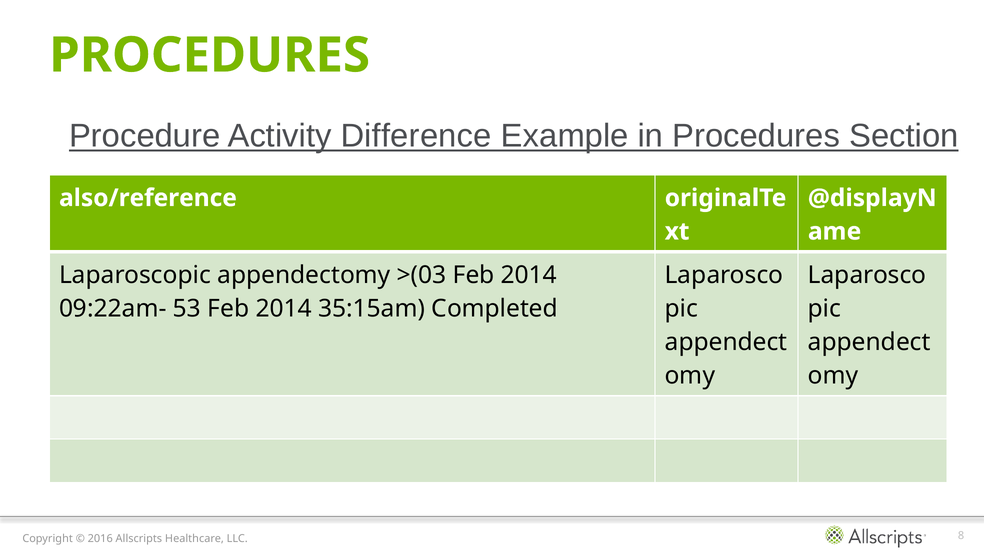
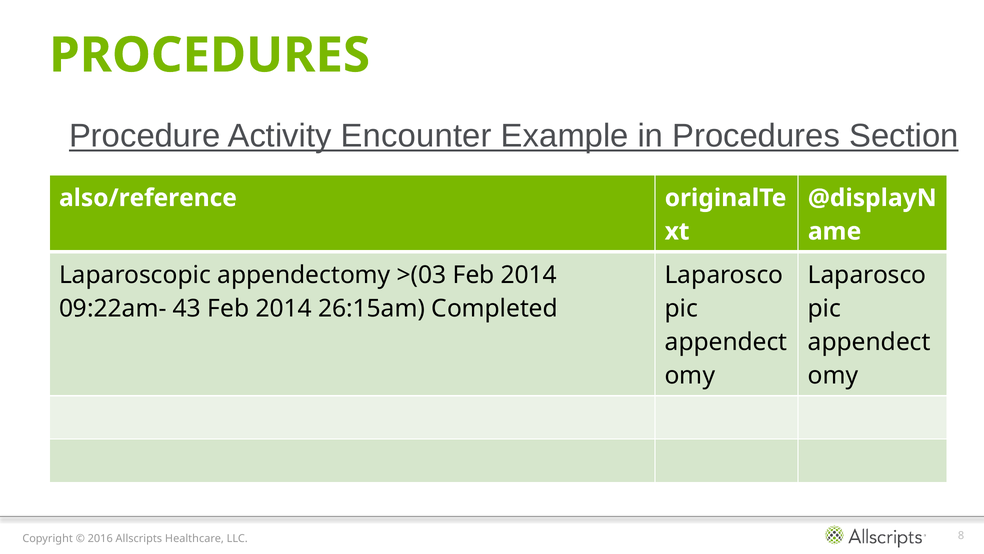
Difference: Difference -> Encounter
53: 53 -> 43
35:15am: 35:15am -> 26:15am
